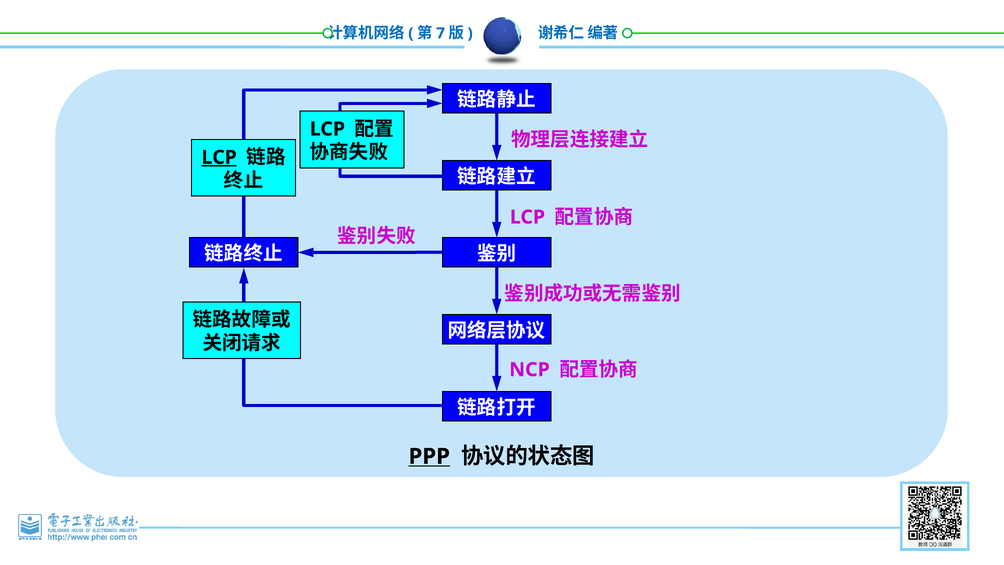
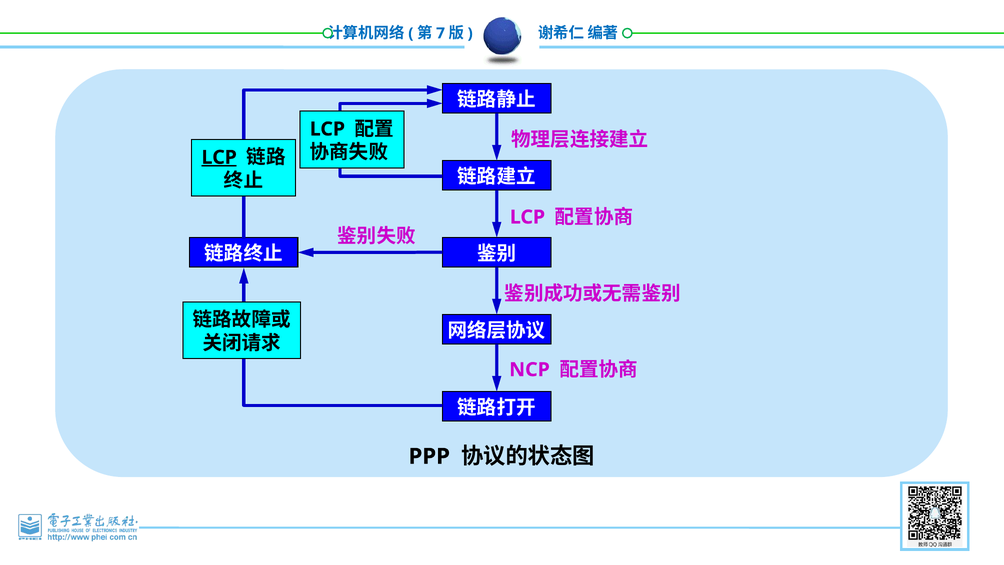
PPP underline: present -> none
